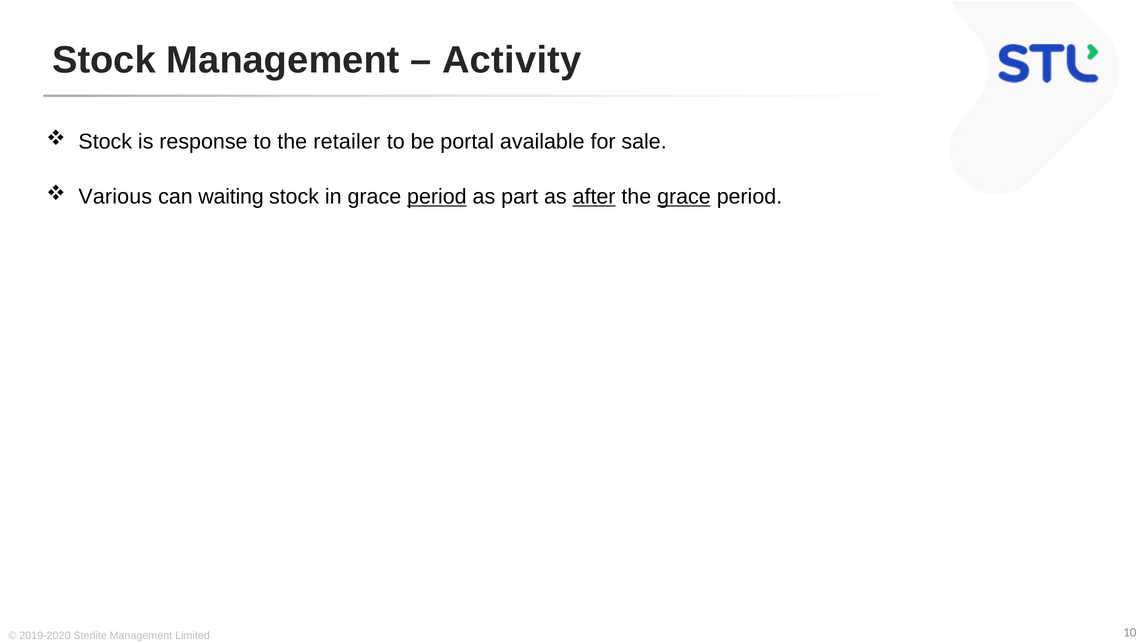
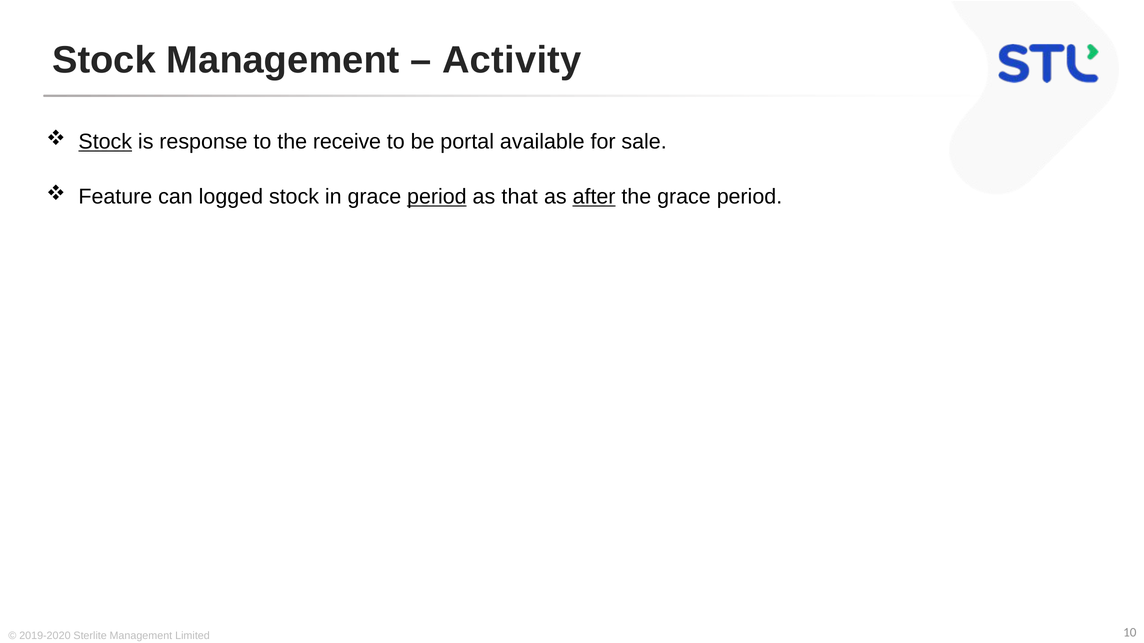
Stock at (105, 142) underline: none -> present
retailer: retailer -> receive
Various: Various -> Feature
waiting: waiting -> logged
part: part -> that
grace at (684, 197) underline: present -> none
